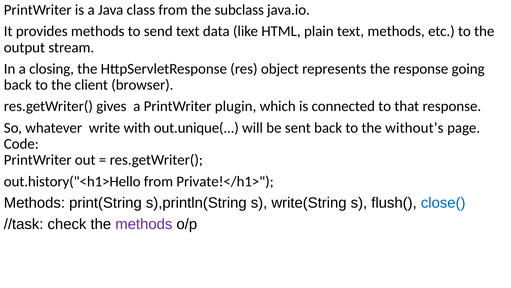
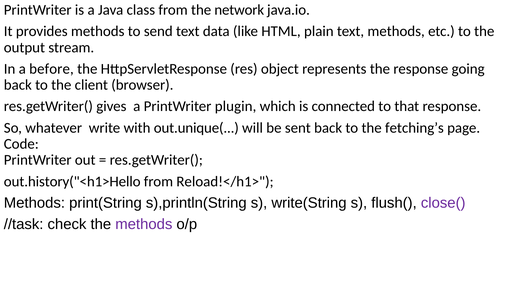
subclass: subclass -> network
closing: closing -> before
without’s: without’s -> fetching’s
Private!</h1>: Private!</h1> -> Reload!</h1>
close( colour: blue -> purple
